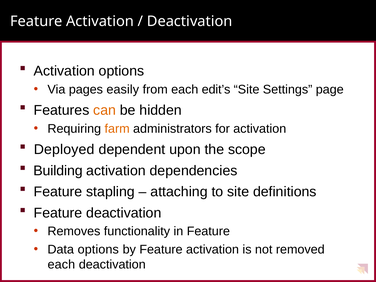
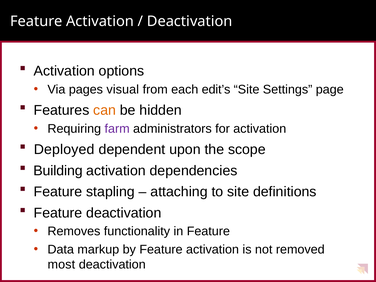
easily: easily -> visual
farm colour: orange -> purple
Data options: options -> markup
each at (61, 265): each -> most
